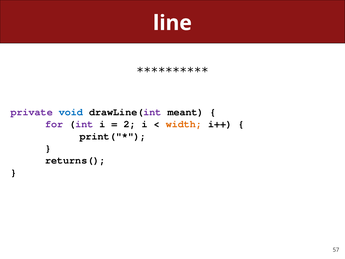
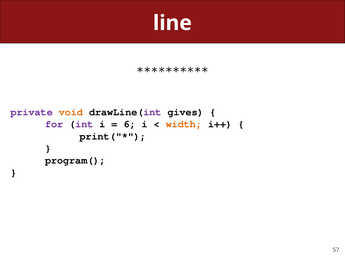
void colour: blue -> orange
meant: meant -> gives
2: 2 -> 6
returns(: returns( -> program(
